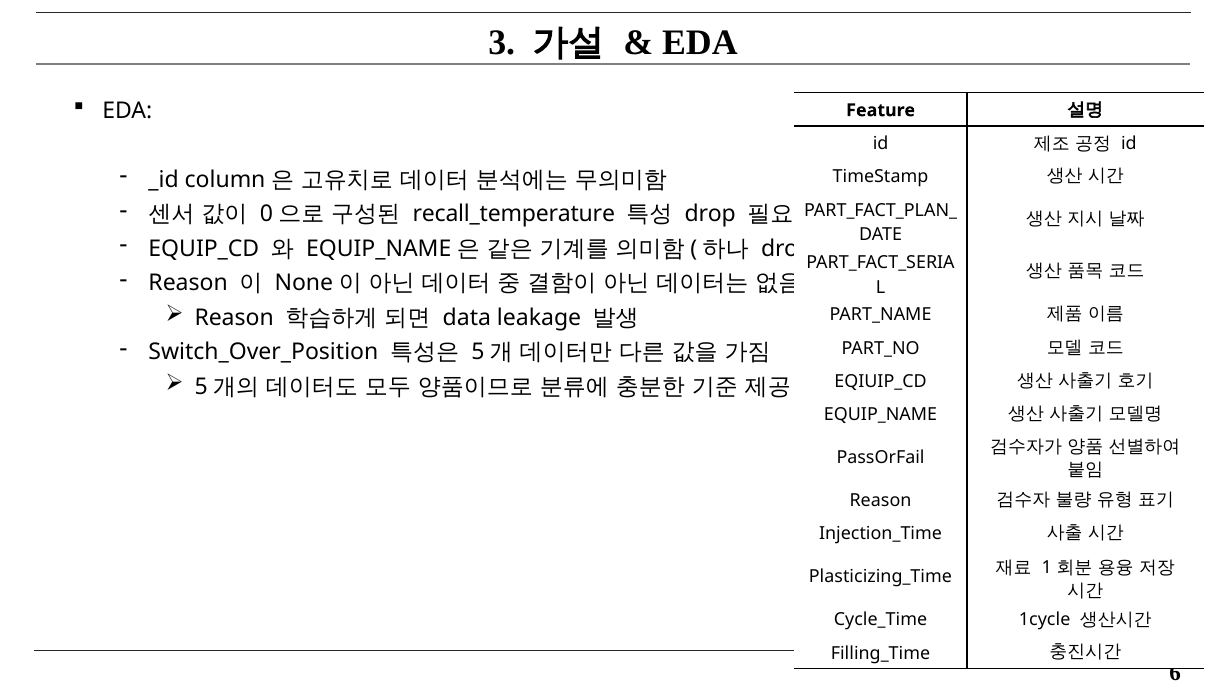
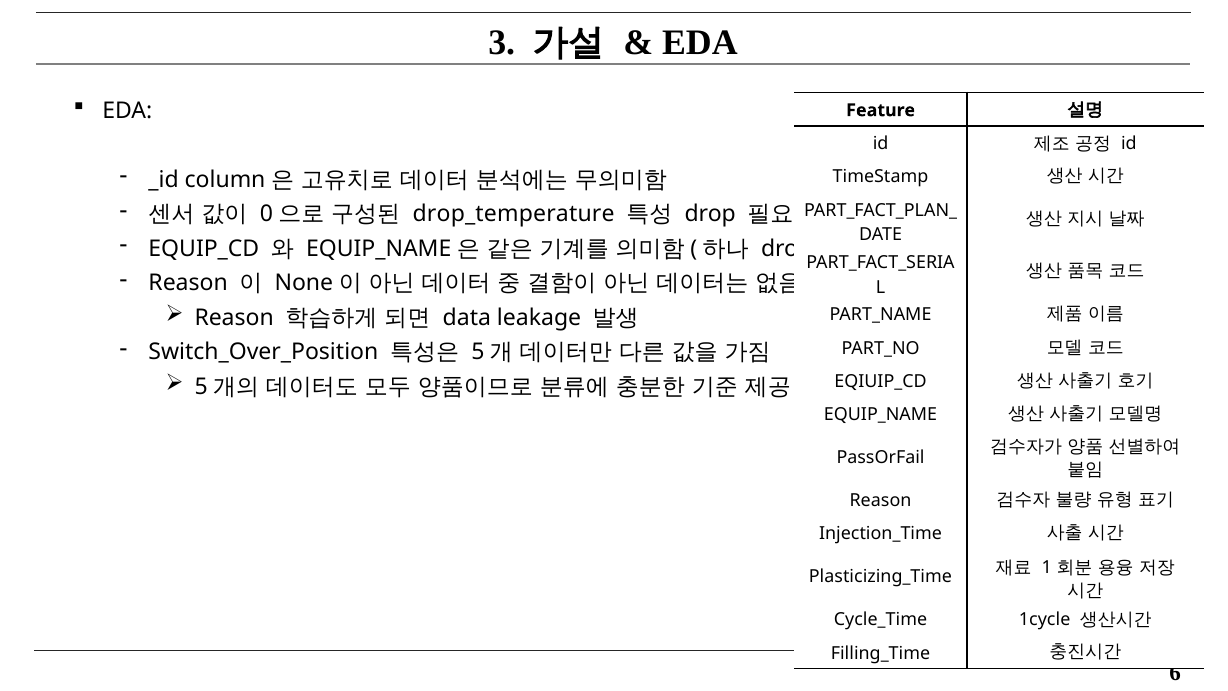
recall_temperature: recall_temperature -> drop_temperature
